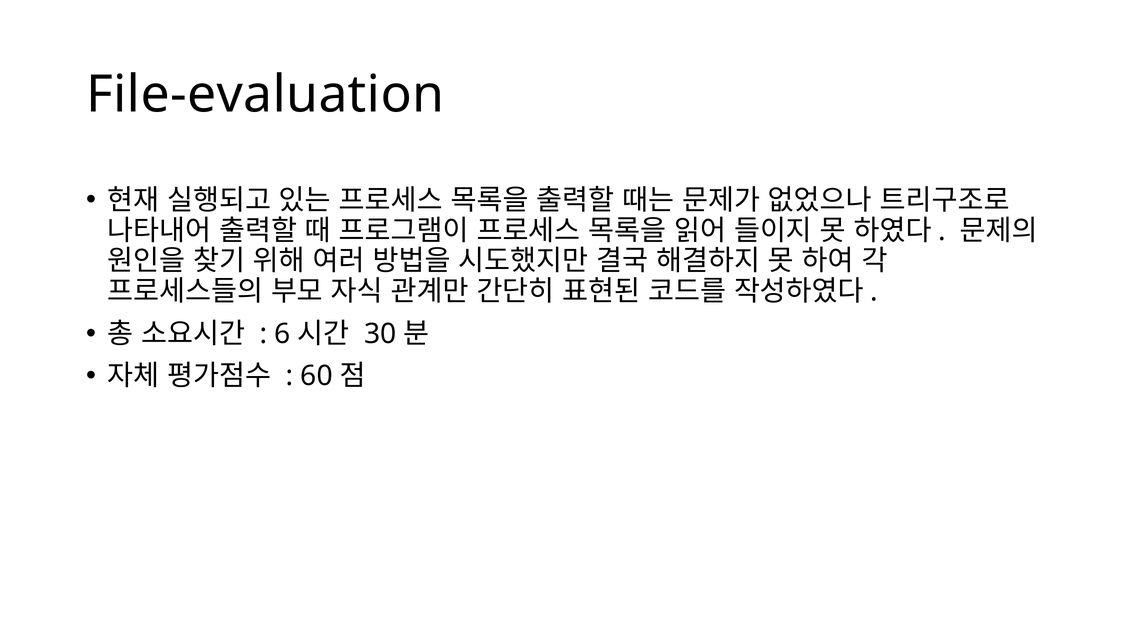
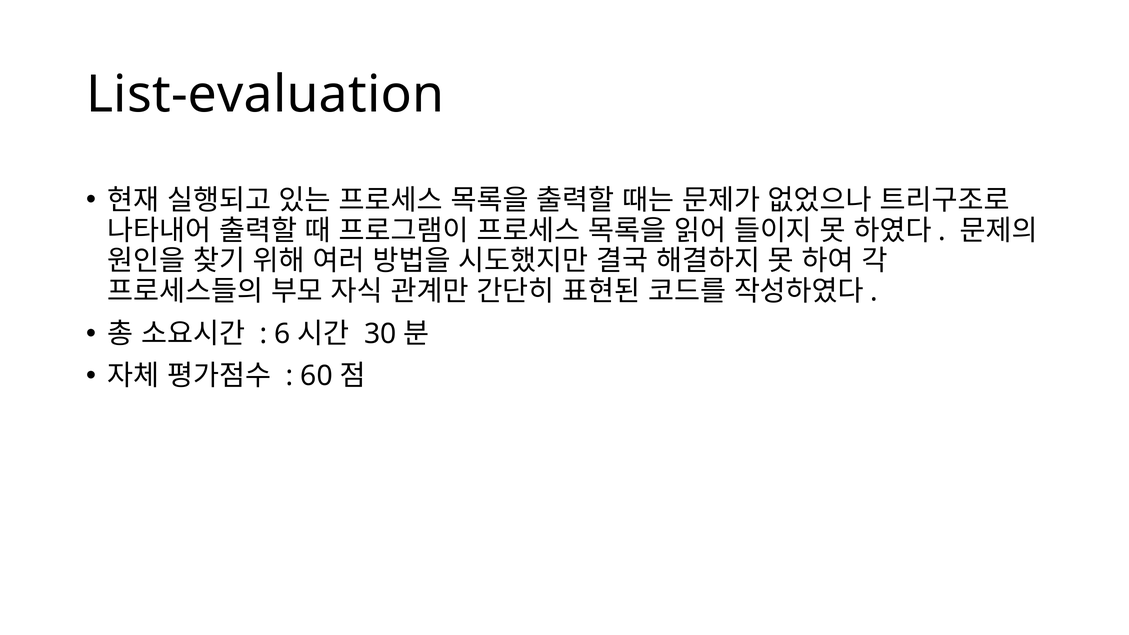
File-evaluation: File-evaluation -> List-evaluation
